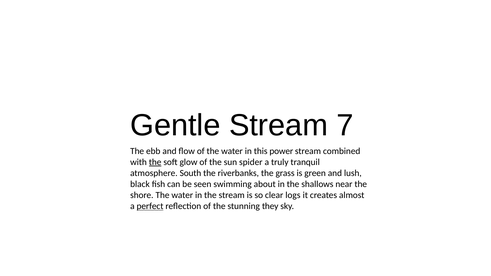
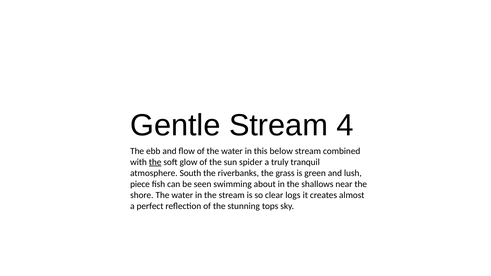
7: 7 -> 4
power: power -> below
black: black -> piece
perfect underline: present -> none
they: they -> tops
